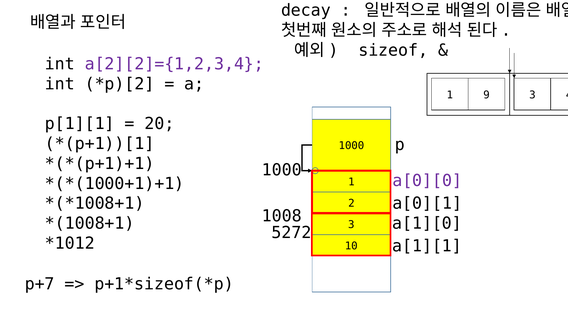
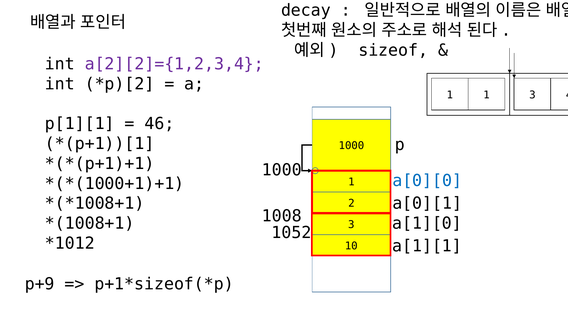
1 9: 9 -> 1
20: 20 -> 46
a[0][0 colour: purple -> blue
5272: 5272 -> 1052
p+7: p+7 -> p+9
